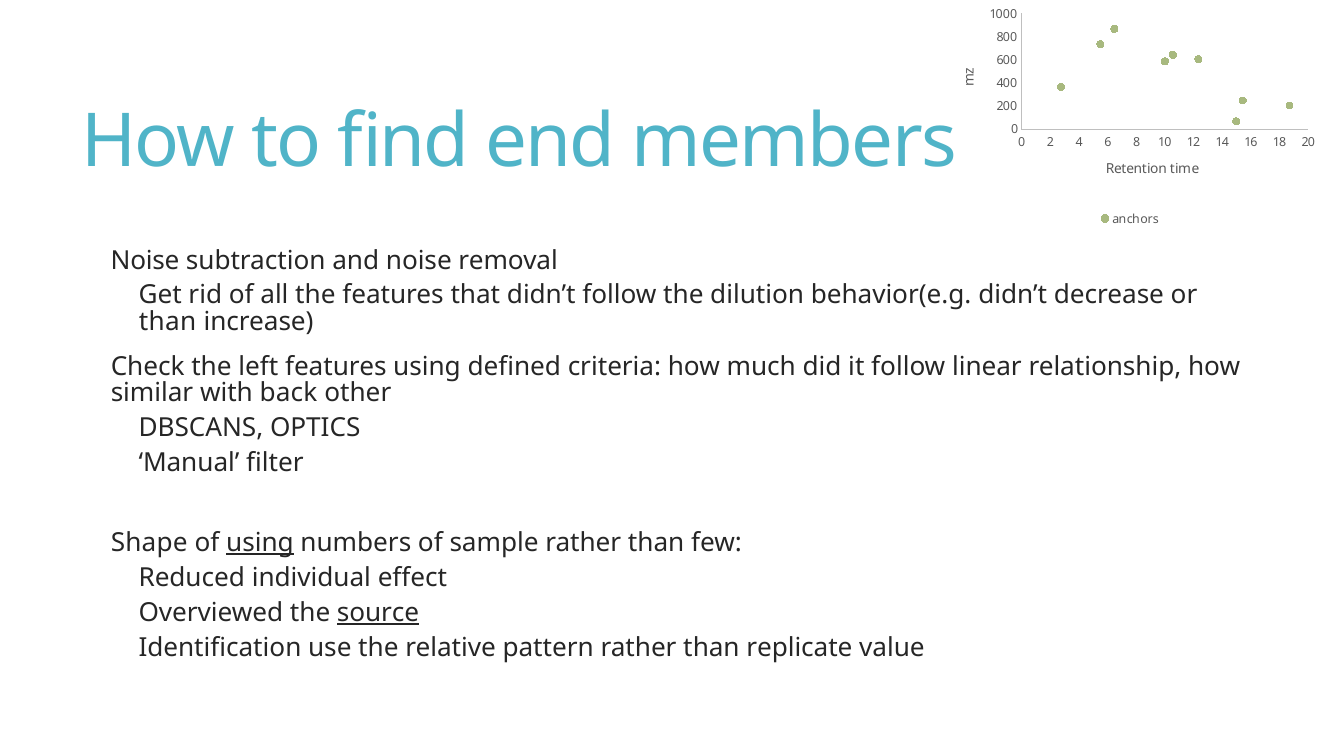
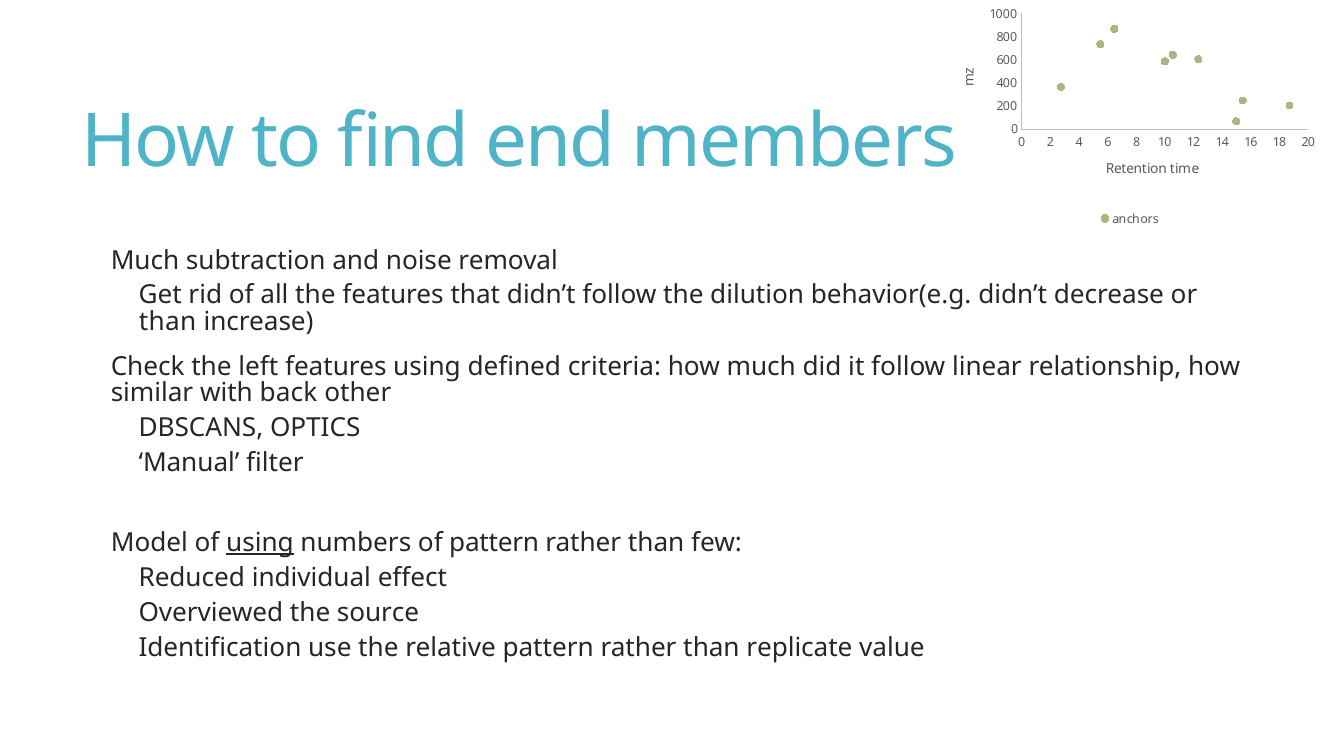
Noise at (145, 260): Noise -> Much
Shape: Shape -> Model
of sample: sample -> pattern
source underline: present -> none
